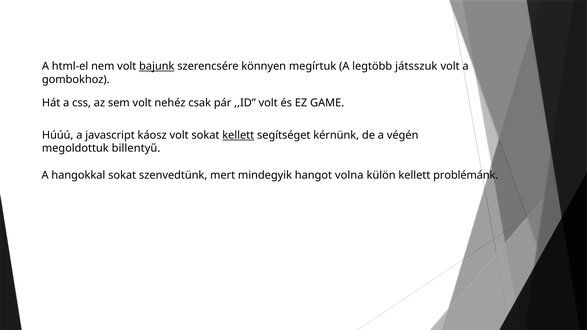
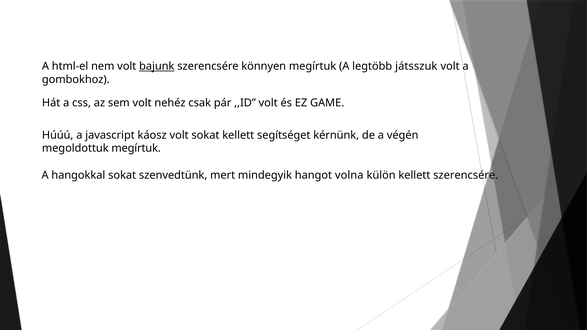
kellett at (238, 135) underline: present -> none
megoldottuk billentyű: billentyű -> megírtuk
kellett problémánk: problémánk -> szerencsére
